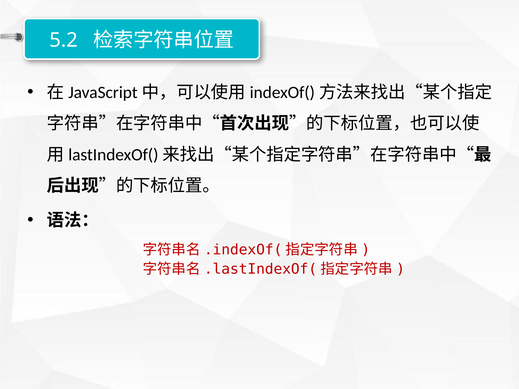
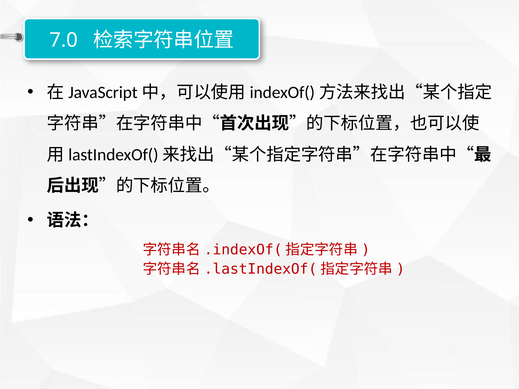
5.2: 5.2 -> 7.0
